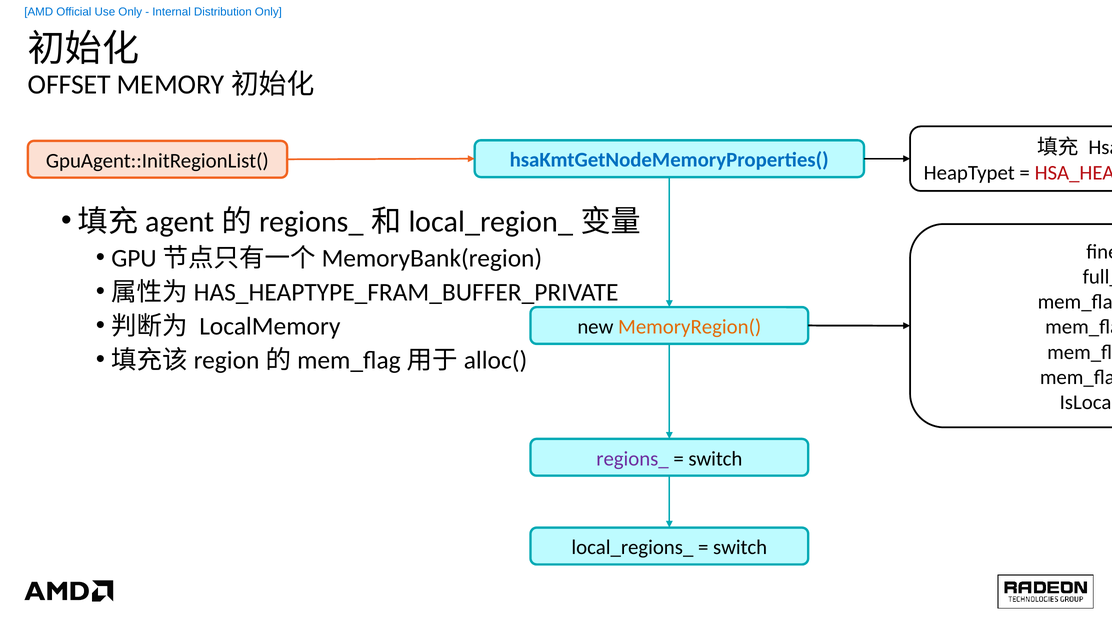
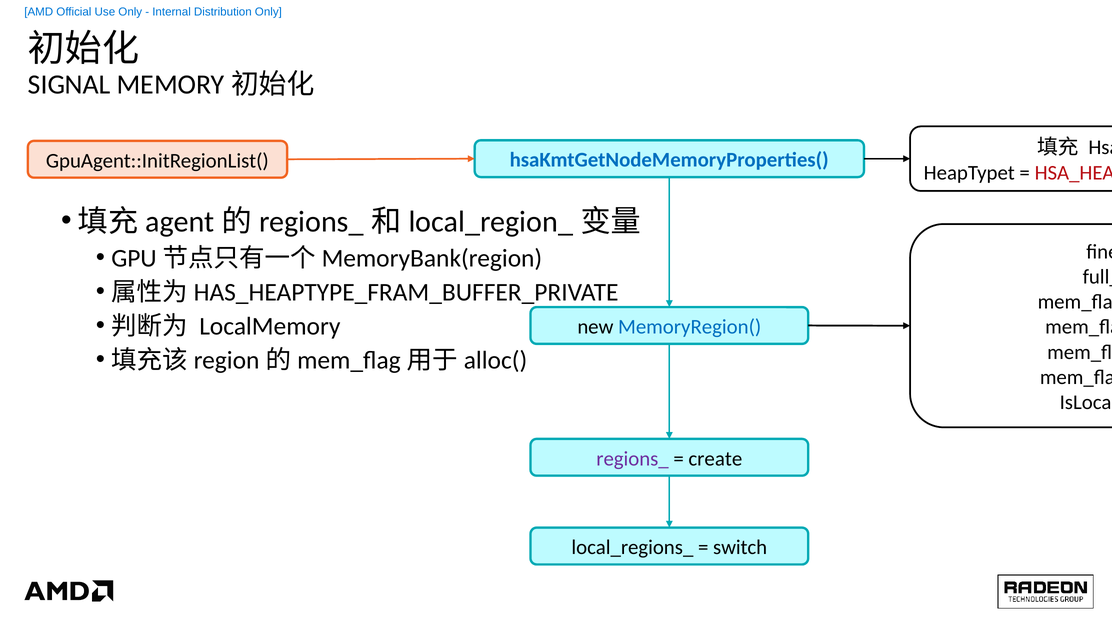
OFFSET: OFFSET -> SIGNAL
MemoryRegion( colour: orange -> blue
switch at (715, 458): switch -> create
